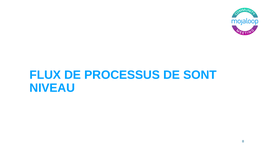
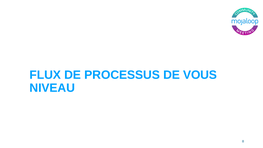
SONT: SONT -> VOUS
